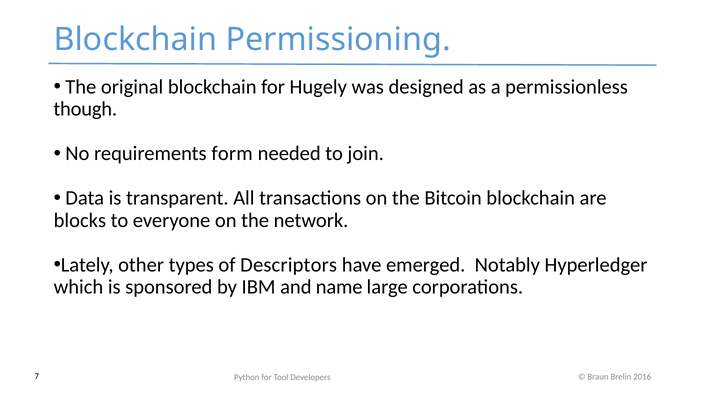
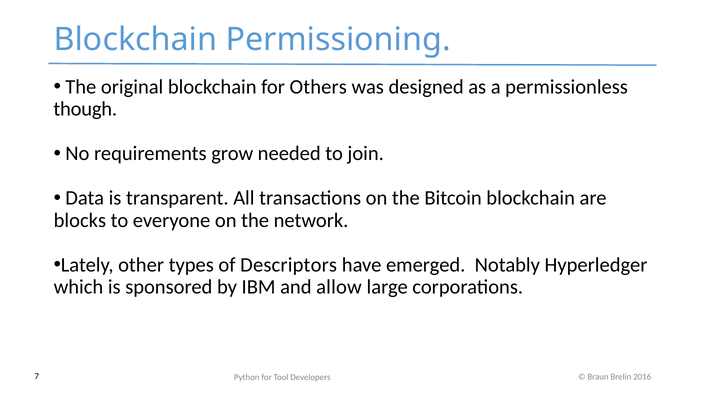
Hugely: Hugely -> Others
form: form -> grow
name: name -> allow
